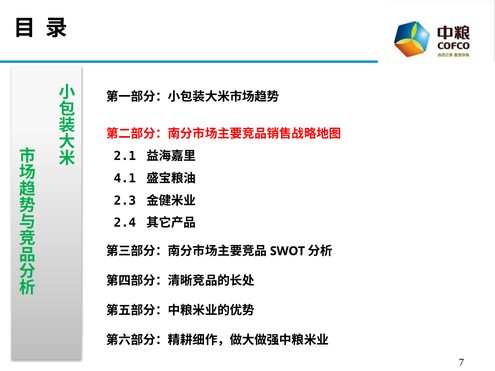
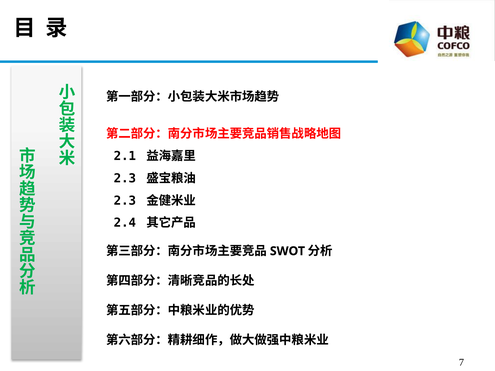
4.1 at (125, 179): 4.1 -> 2.3
